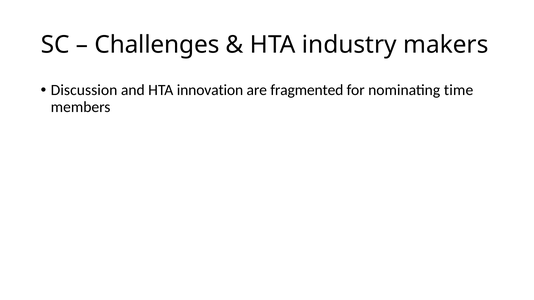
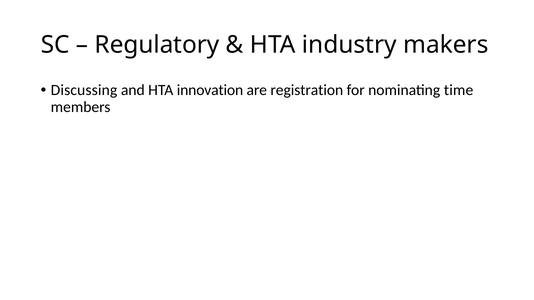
Challenges: Challenges -> Regulatory
Discussion: Discussion -> Discussing
fragmented: fragmented -> registration
